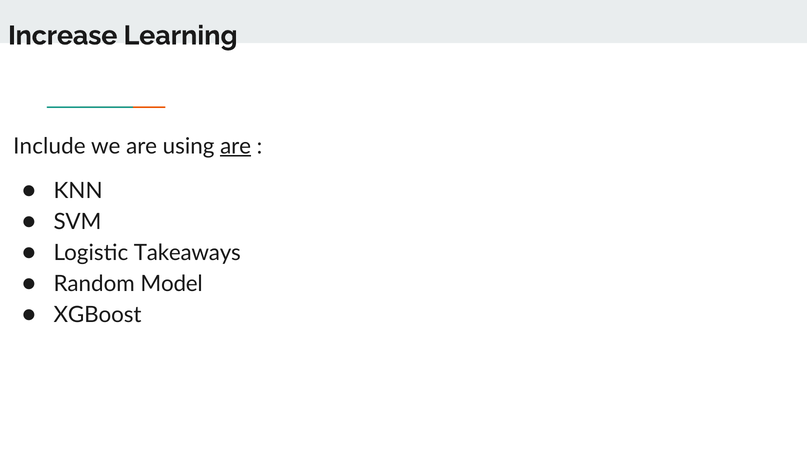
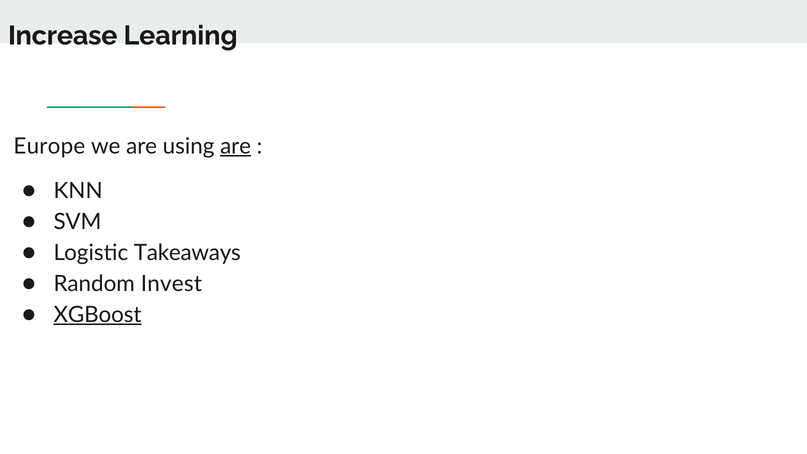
Include: Include -> Europe
Model: Model -> Invest
XGBoost underline: none -> present
